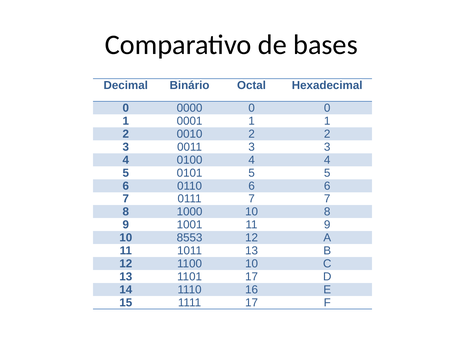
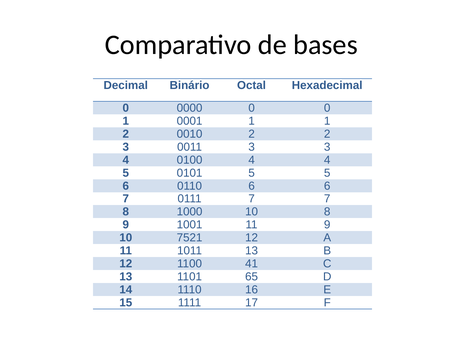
8553: 8553 -> 7521
1100 10: 10 -> 41
1101 17: 17 -> 65
